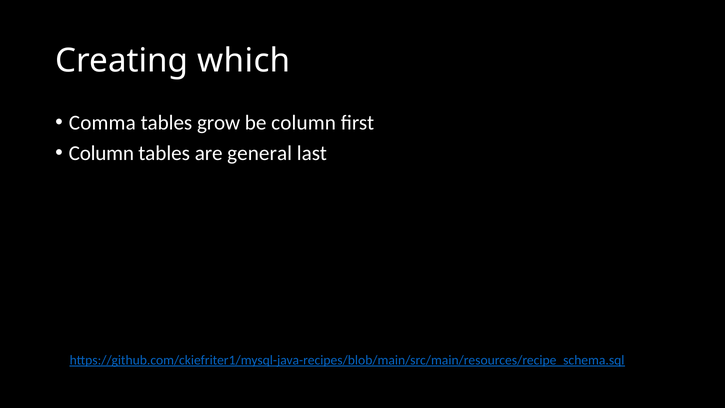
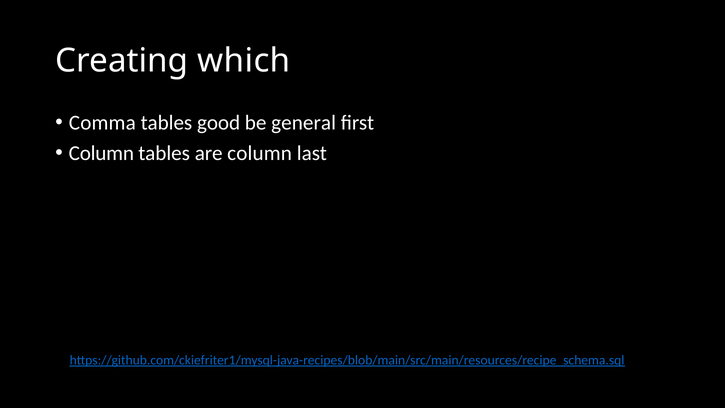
grow: grow -> good
be column: column -> general
are general: general -> column
